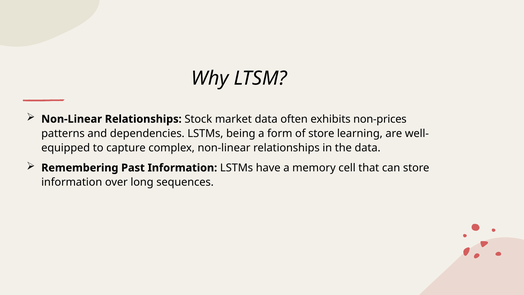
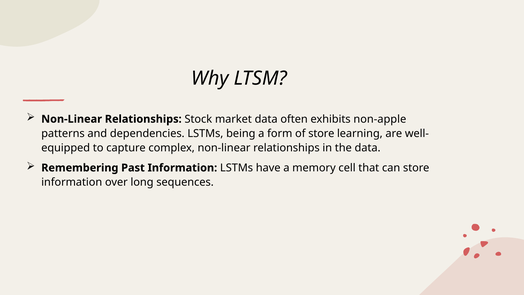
non-prices: non-prices -> non-apple
